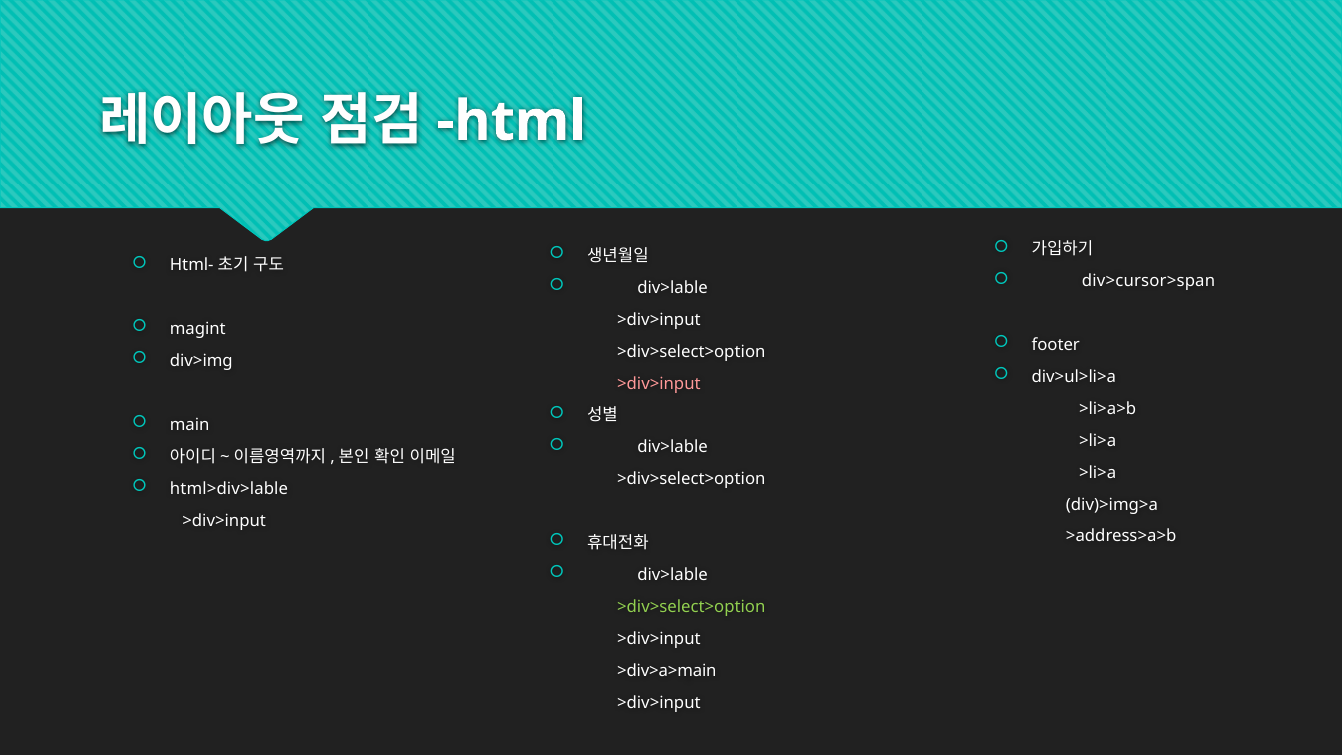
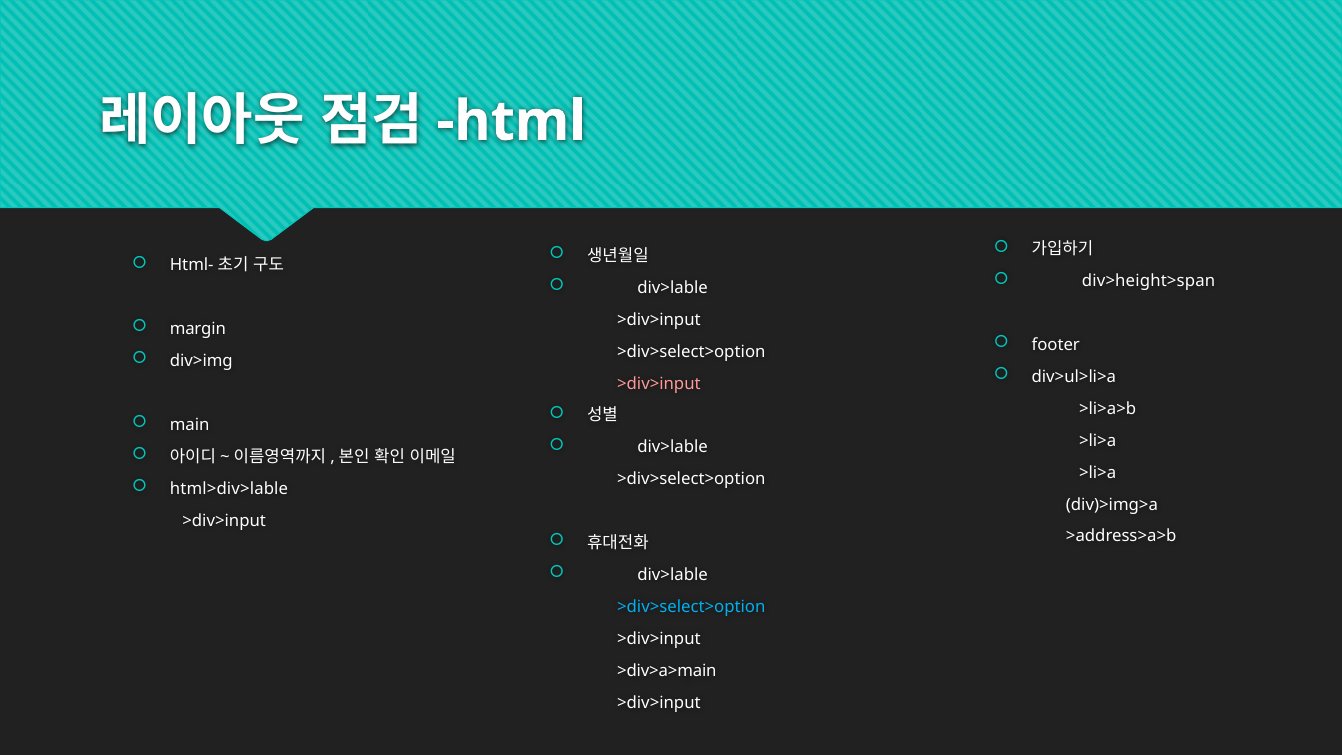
div>cursor>span: div>cursor>span -> div>height>span
magint: magint -> margin
>div>select>option at (691, 607) colour: light green -> light blue
